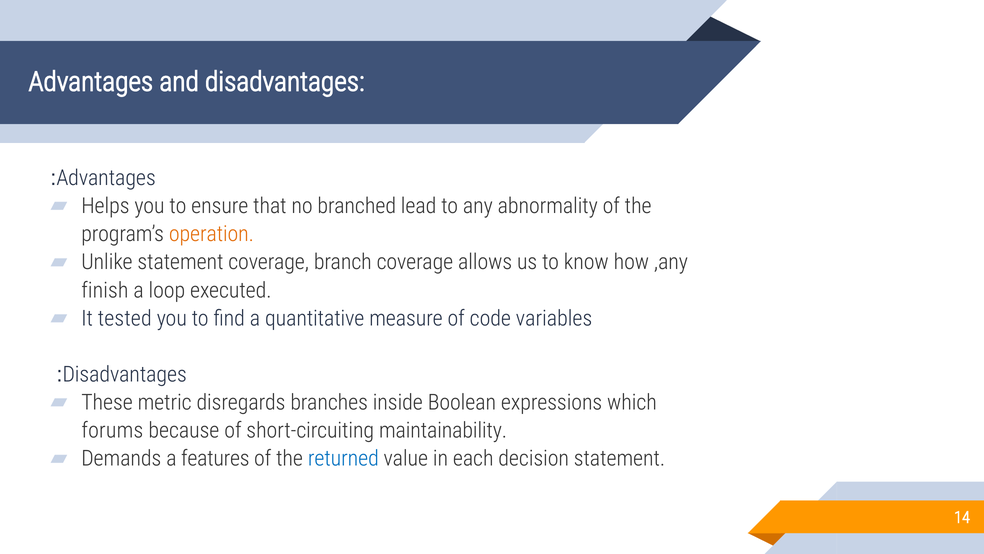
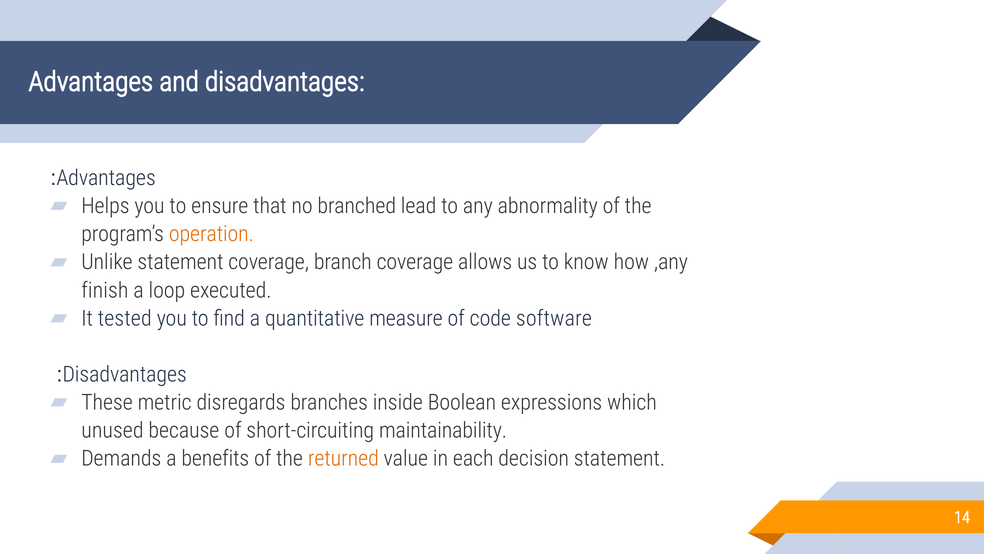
variables: variables -> software
forums: forums -> unused
features: features -> benefits
returned colour: blue -> orange
